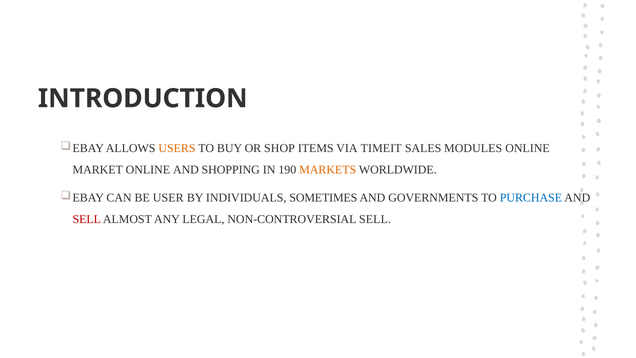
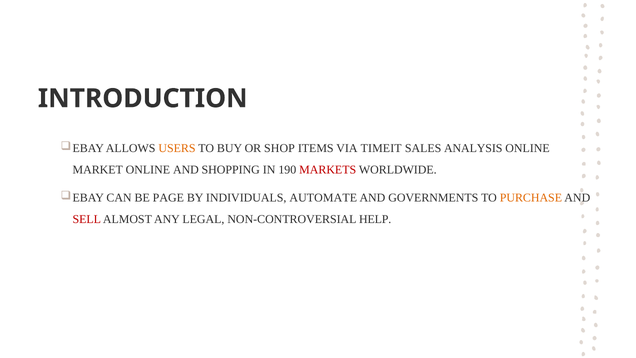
MODULES: MODULES -> ANALYSIS
MARKETS colour: orange -> red
USER: USER -> PAGE
SOMETIMES: SOMETIMES -> AUTOMATE
PURCHASE colour: blue -> orange
NON-CONTROVERSIAL SELL: SELL -> HELP
